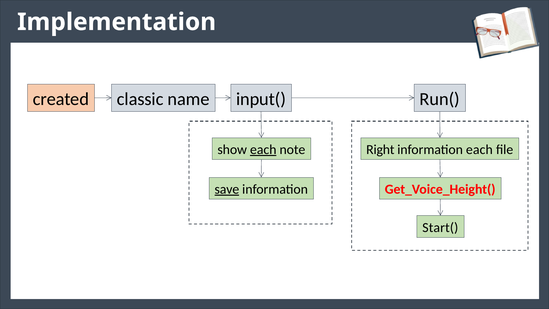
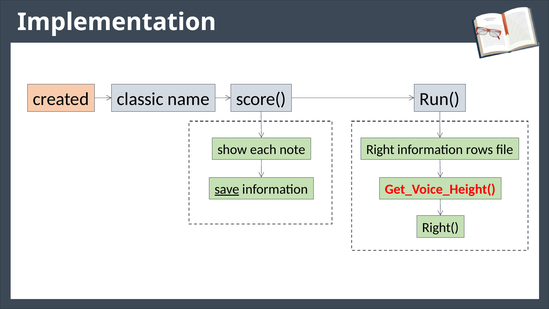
input(: input( -> score(
each at (263, 150) underline: present -> none
information each: each -> rows
Start(: Start( -> Right(
